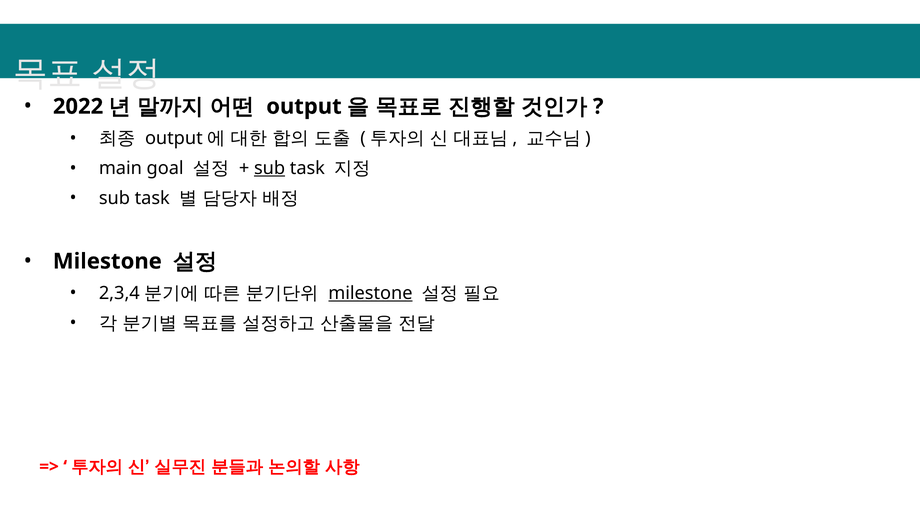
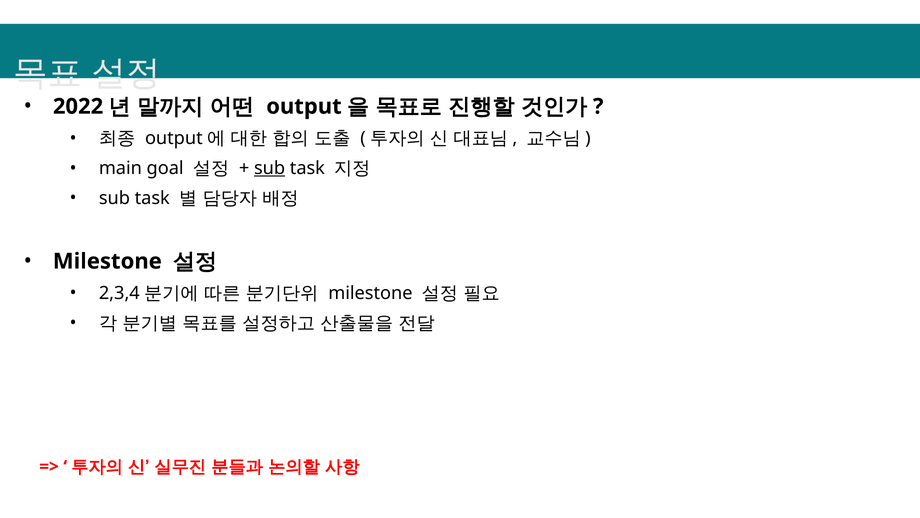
milestone at (370, 293) underline: present -> none
